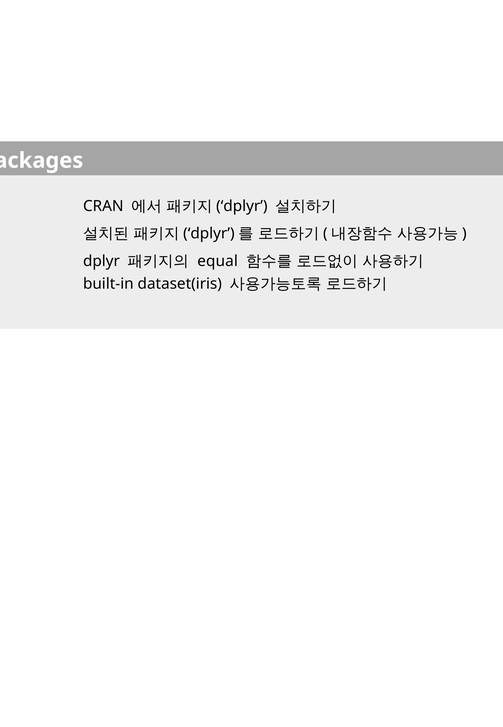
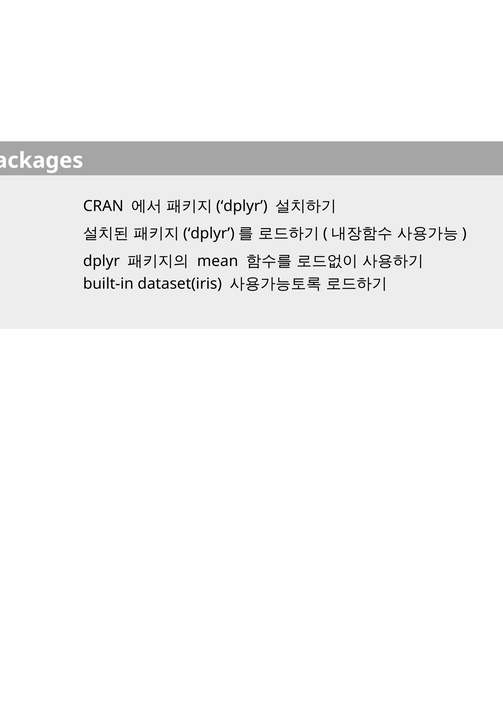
equal: equal -> mean
